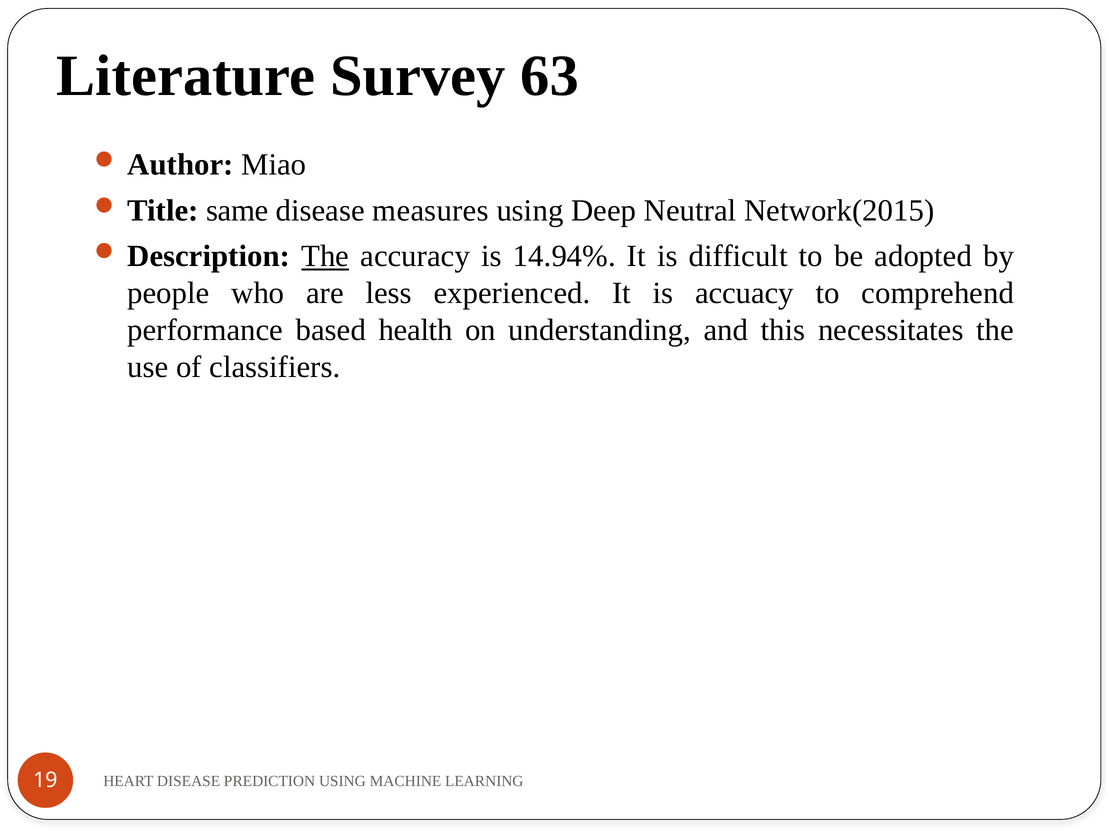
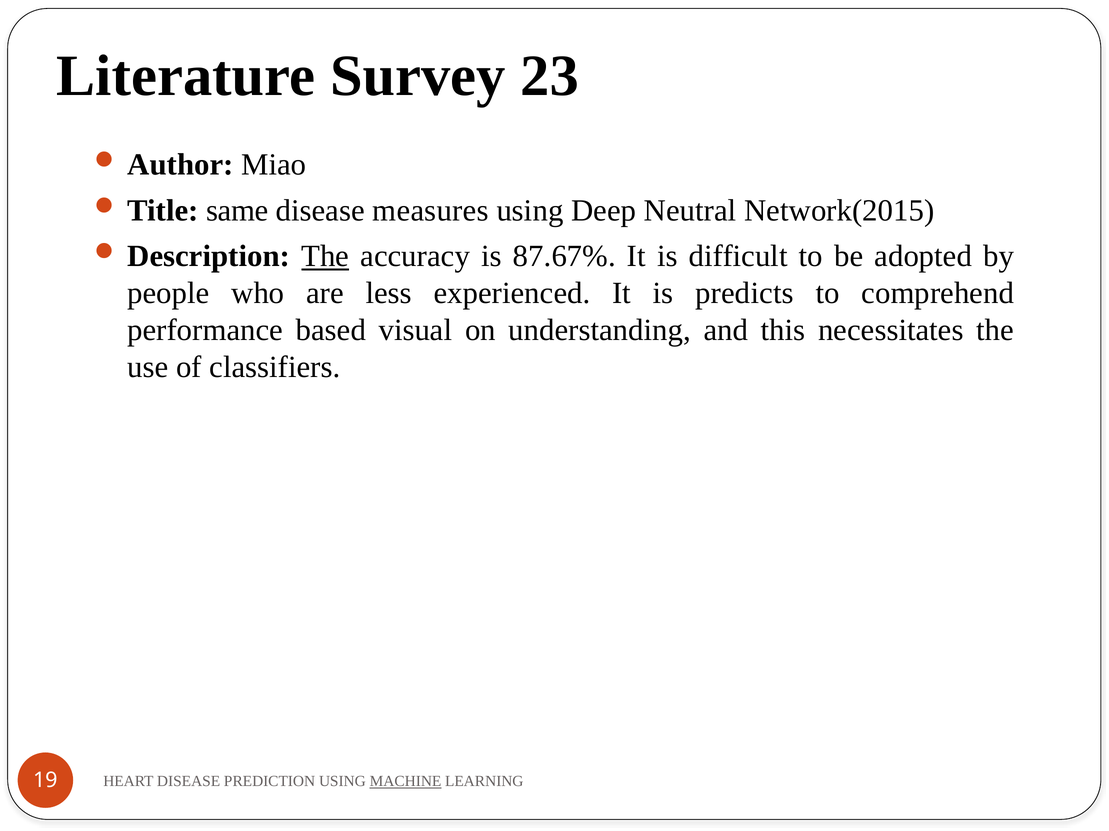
63: 63 -> 23
14.94%: 14.94% -> 87.67%
accuacy: accuacy -> predicts
health: health -> visual
MACHINE underline: none -> present
